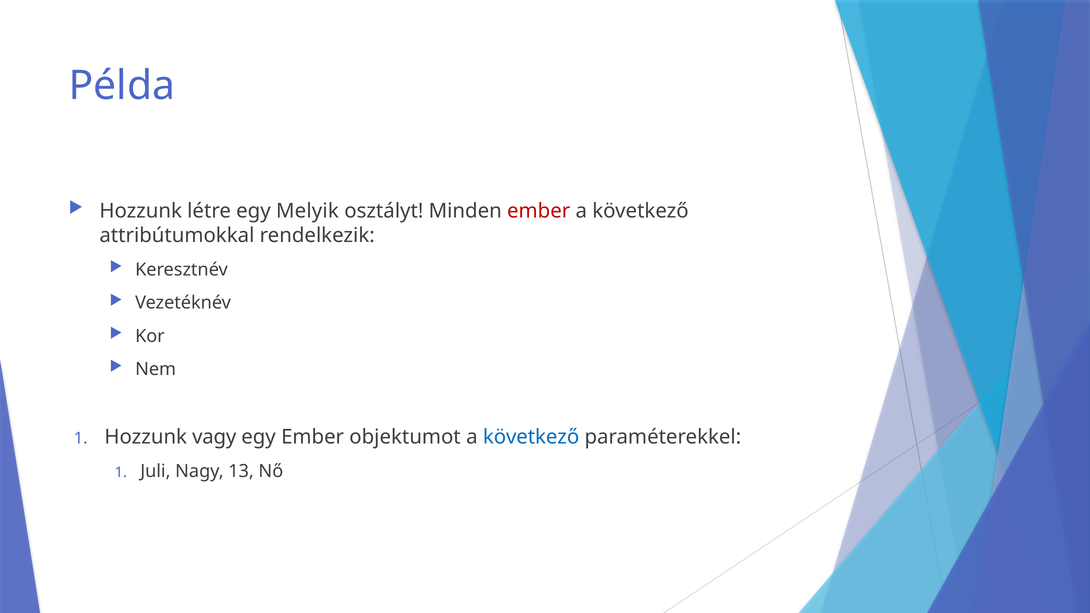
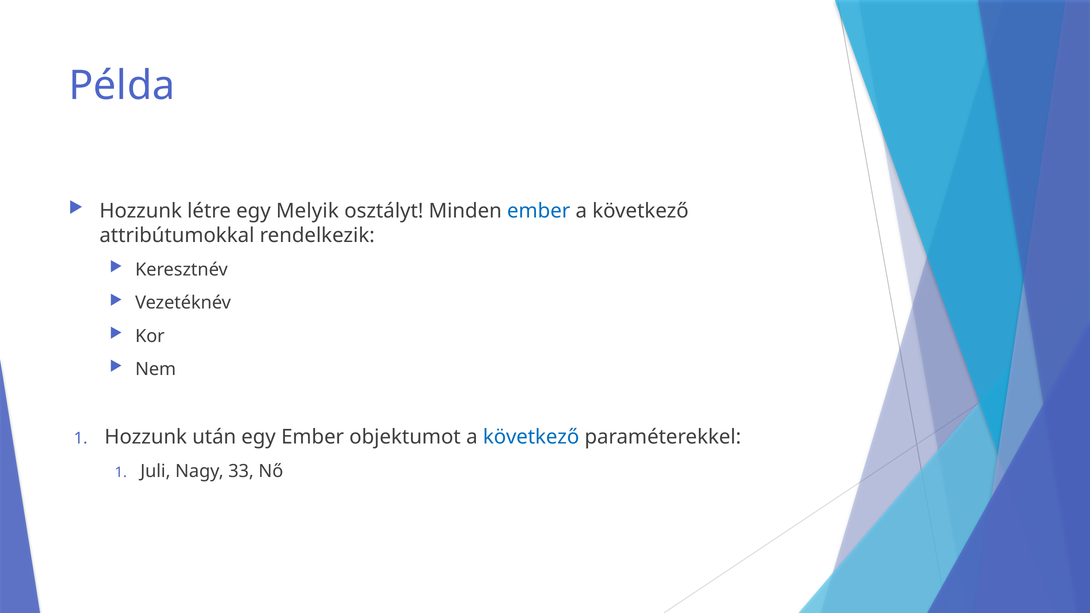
ember at (539, 211) colour: red -> blue
vagy: vagy -> után
13: 13 -> 33
